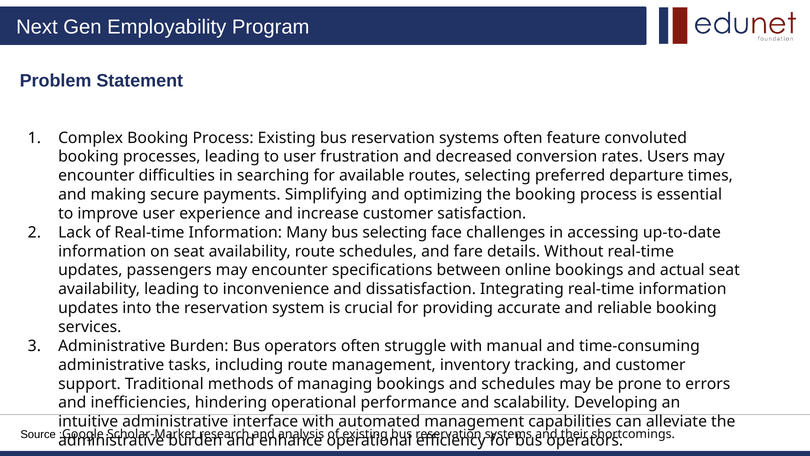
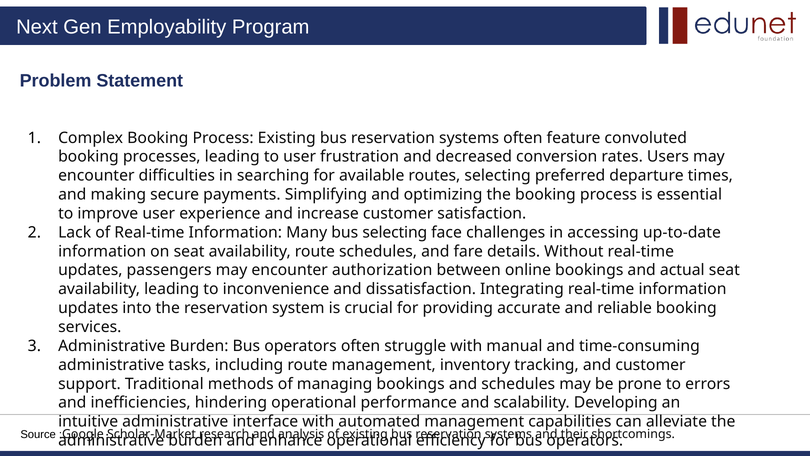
specifications: specifications -> authorization
